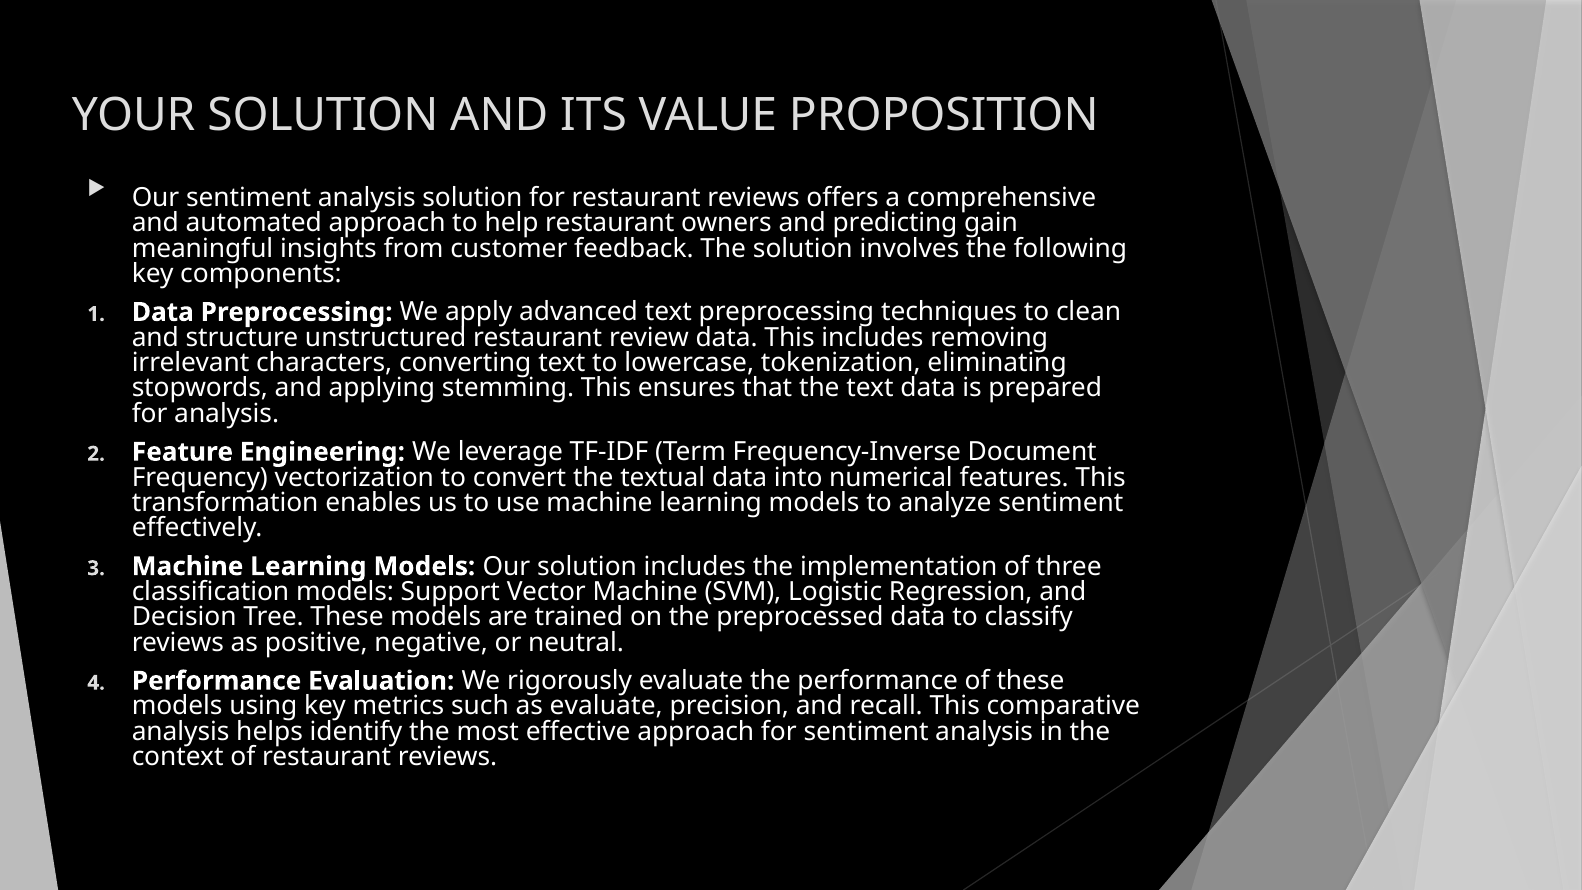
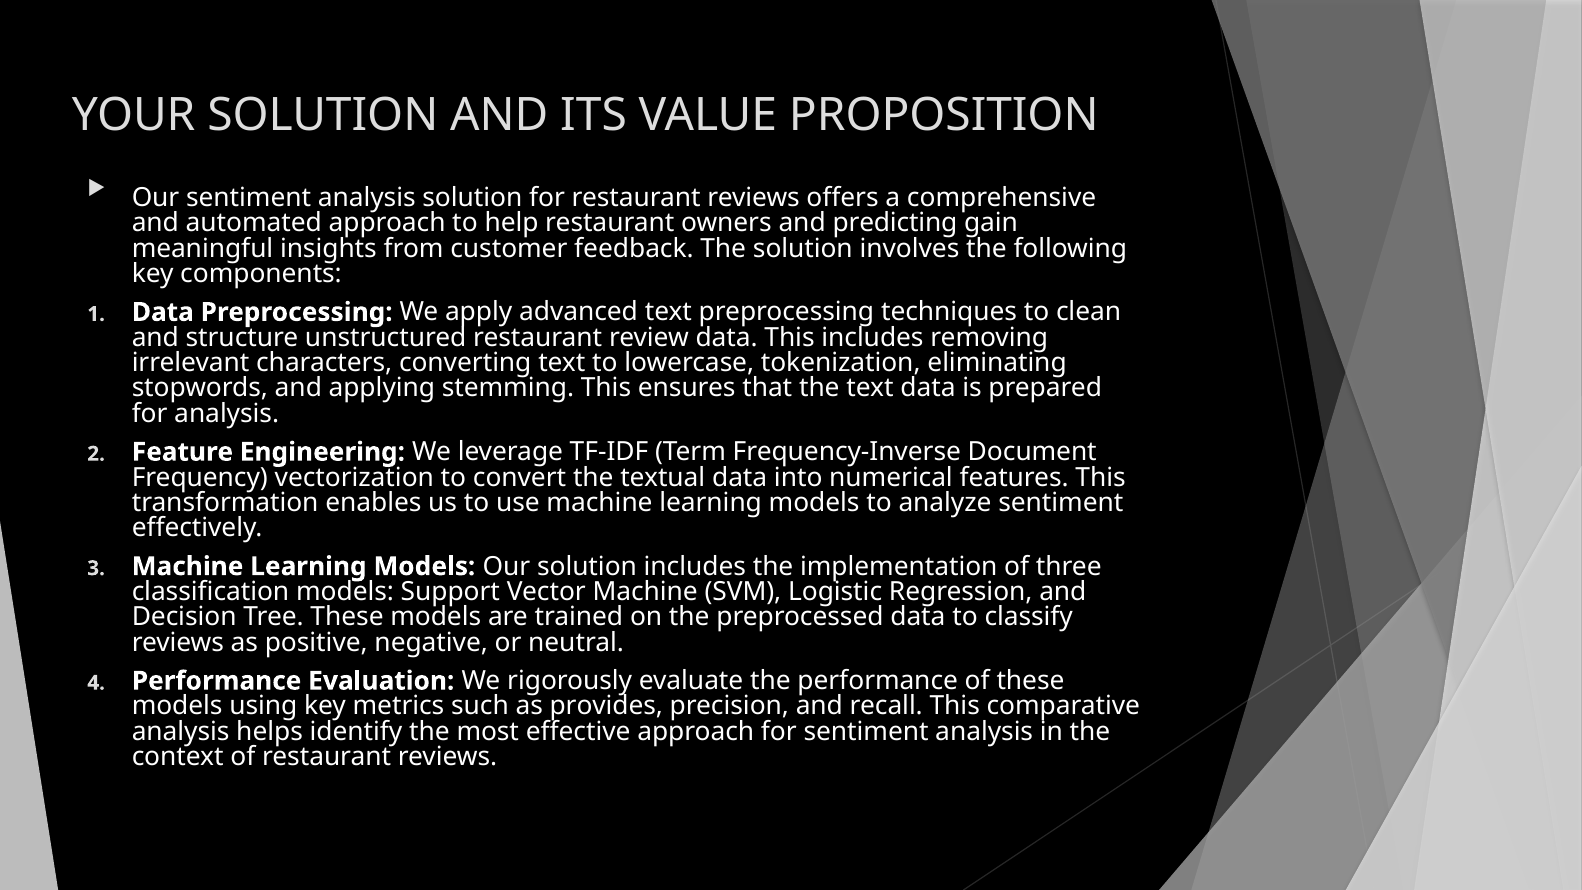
as evaluate: evaluate -> provides
